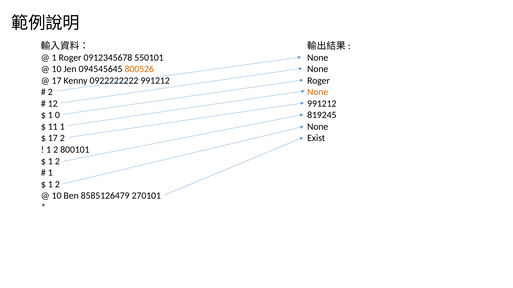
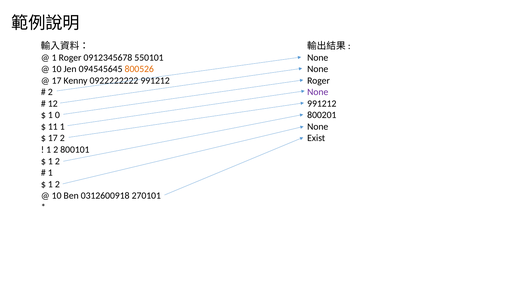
None at (318, 92) colour: orange -> purple
819245: 819245 -> 800201
8585126479: 8585126479 -> 0312600918
